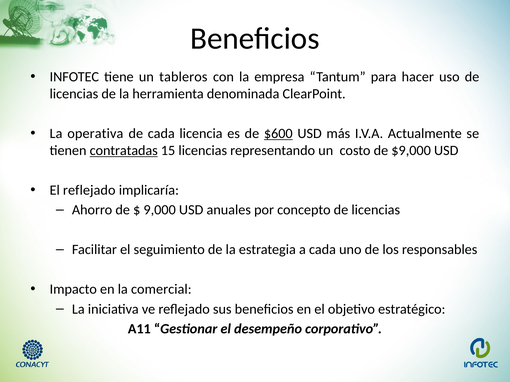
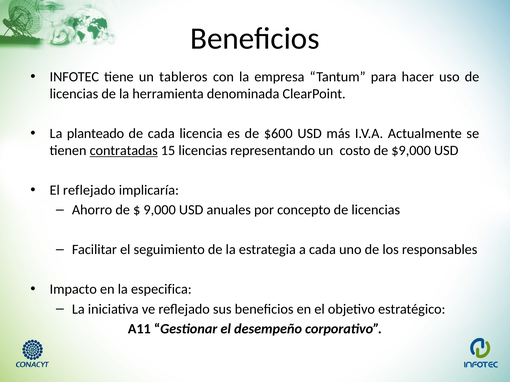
operativa: operativa -> planteado
$600 underline: present -> none
comercial: comercial -> especifica
